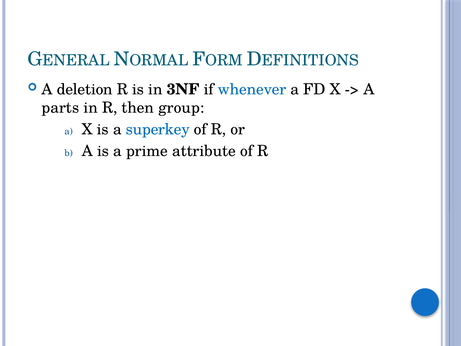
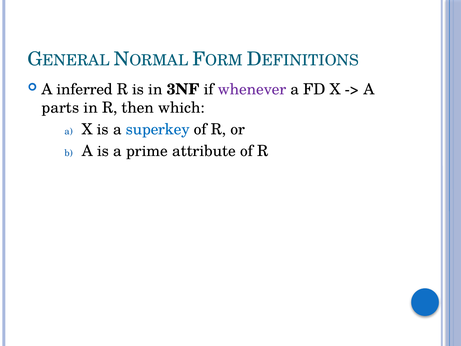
deletion: deletion -> inferred
whenever colour: blue -> purple
group: group -> which
